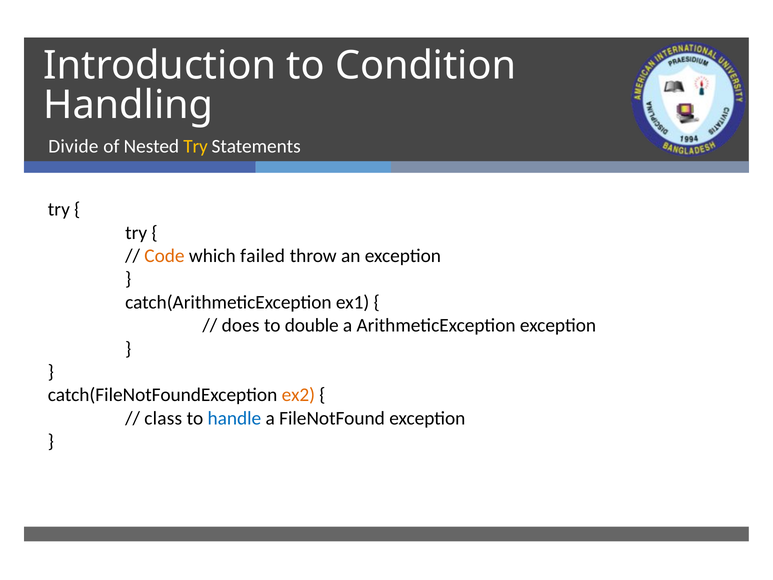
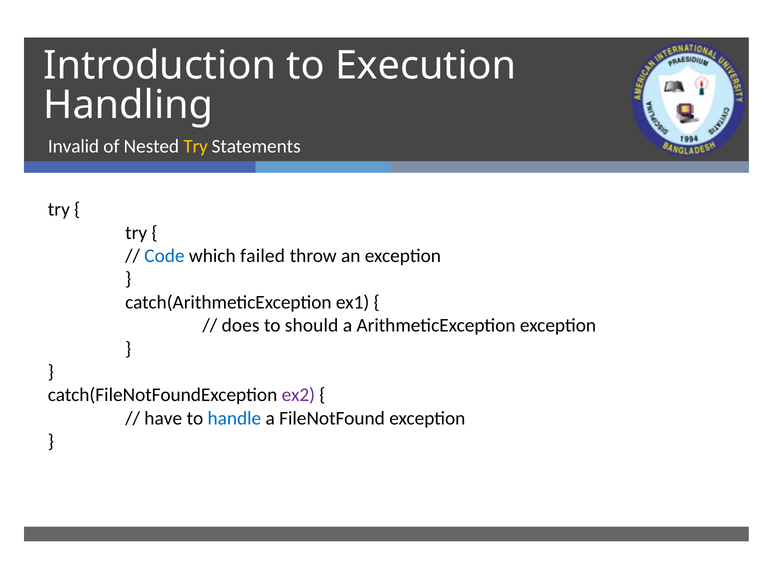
Condition: Condition -> Execution
Divide: Divide -> Invalid
Code colour: orange -> blue
double: double -> should
ex2 colour: orange -> purple
class: class -> have
